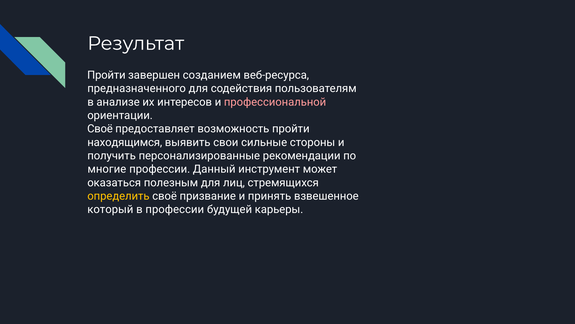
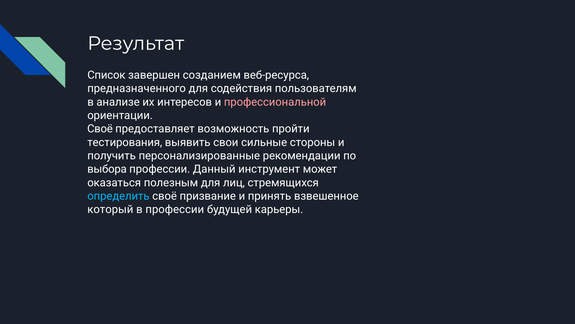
Пройти at (106, 75): Пройти -> Список
находящимся: находящимся -> тестирования
многие: многие -> выбора
определить colour: yellow -> light blue
